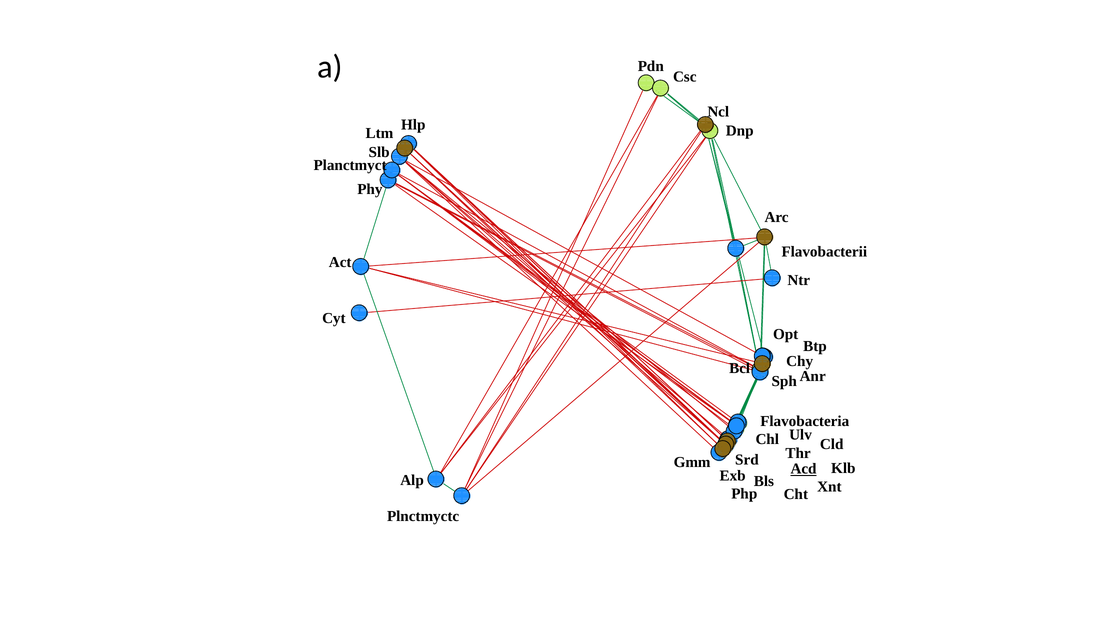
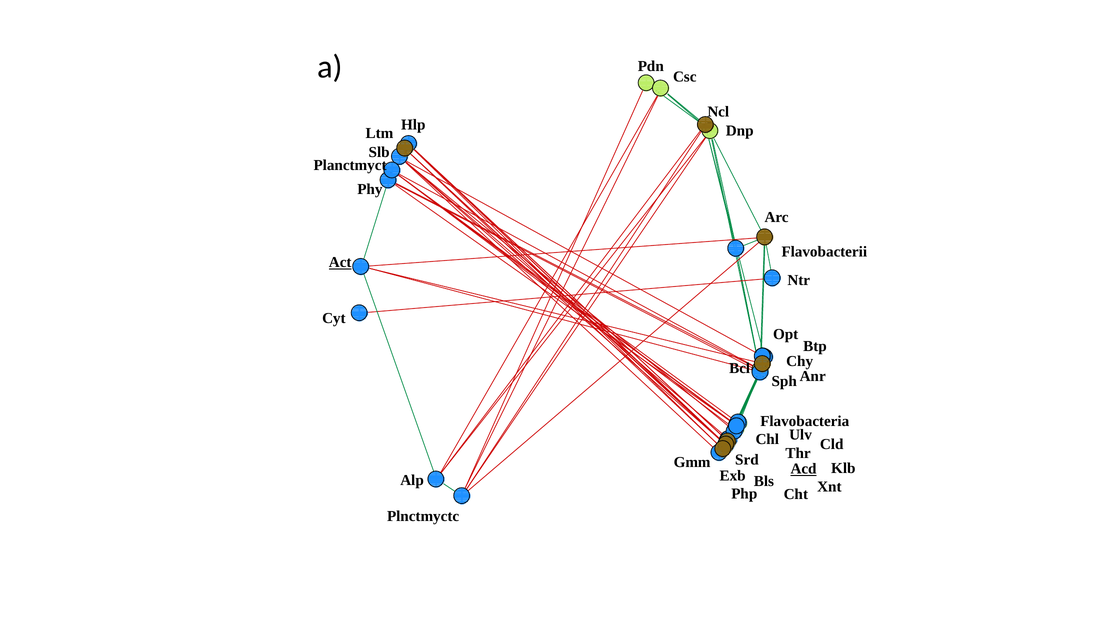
Act underline: none -> present
